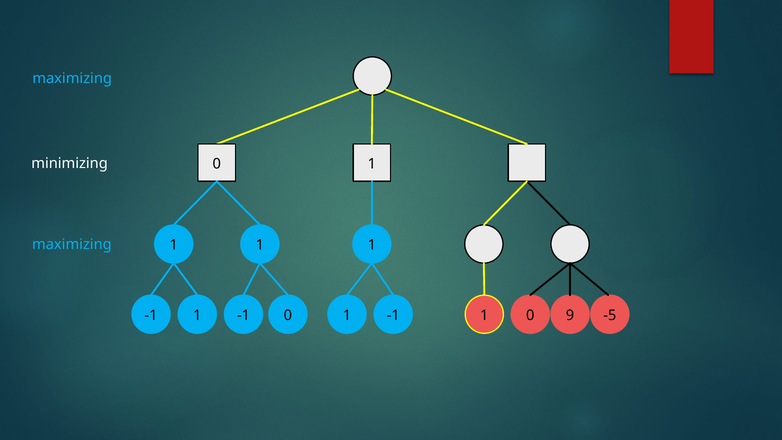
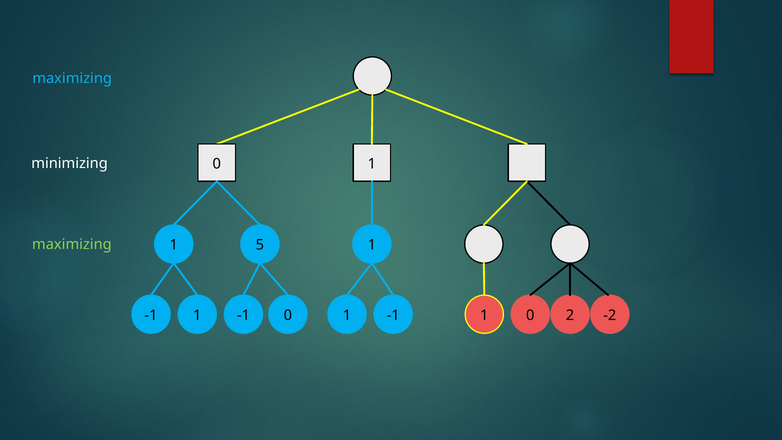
maximizing at (72, 244) colour: light blue -> light green
1 at (260, 245): 1 -> 5
9: 9 -> 2
-5: -5 -> -2
